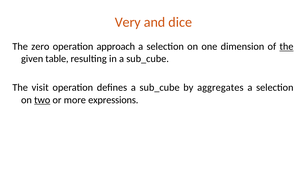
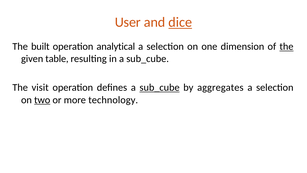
Very: Very -> User
dice underline: none -> present
zero: zero -> built
approach: approach -> analytical
sub_cube at (160, 87) underline: none -> present
expressions: expressions -> technology
